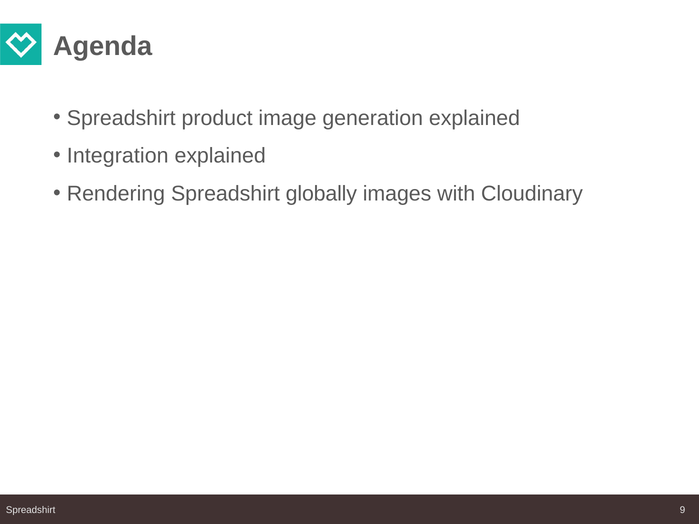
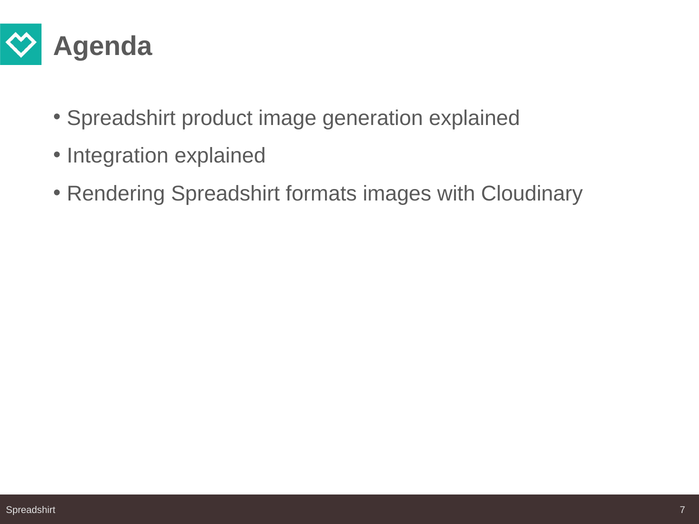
globally: globally -> formats
9: 9 -> 7
